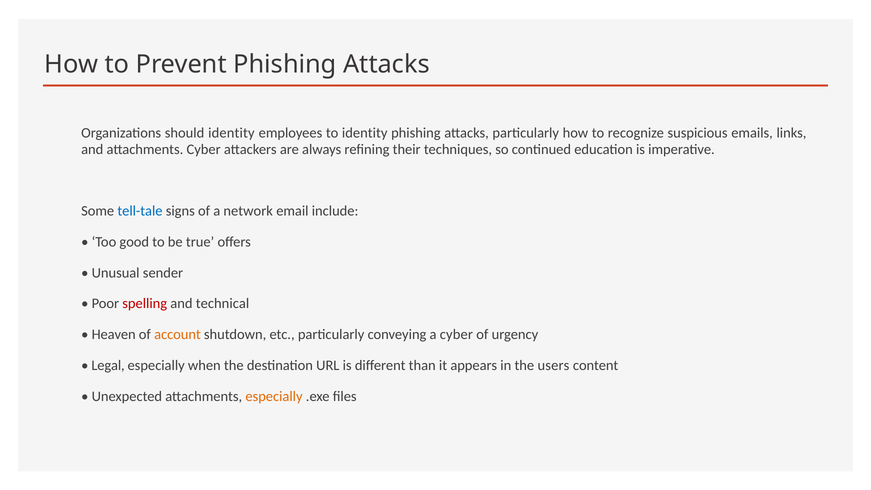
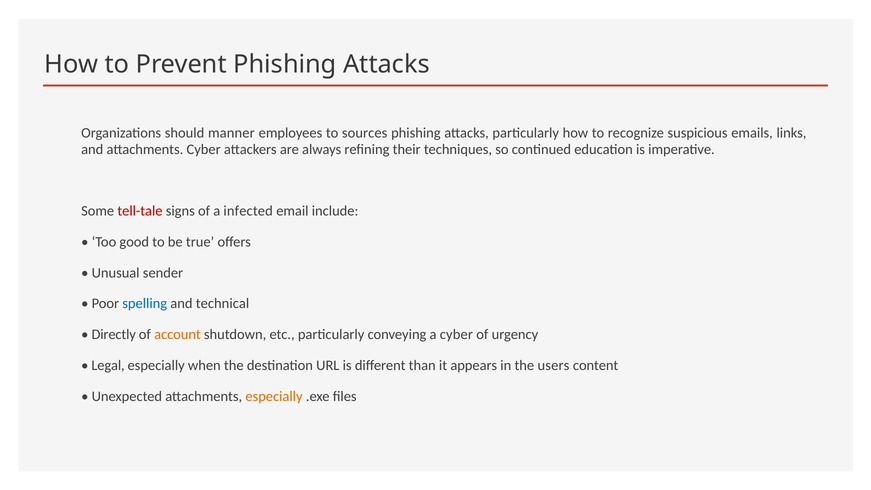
should identity: identity -> manner
to identity: identity -> sources
tell-tale colour: blue -> red
network: network -> infected
spelling colour: red -> blue
Heaven: Heaven -> Directly
